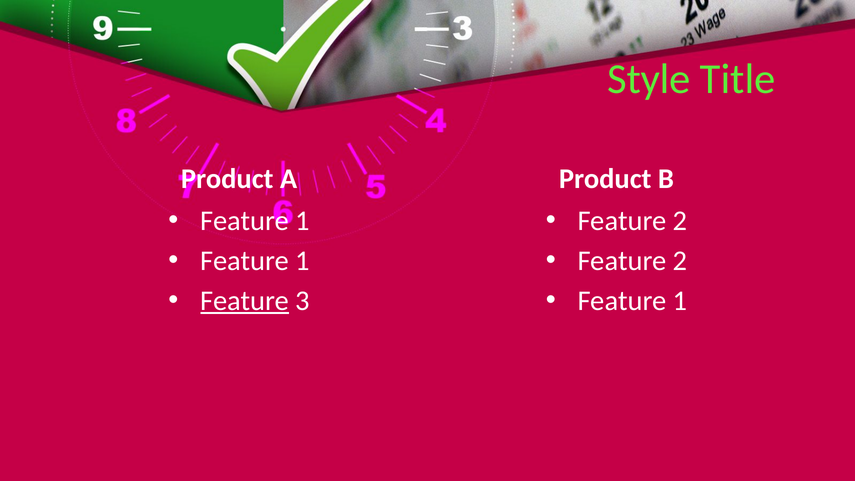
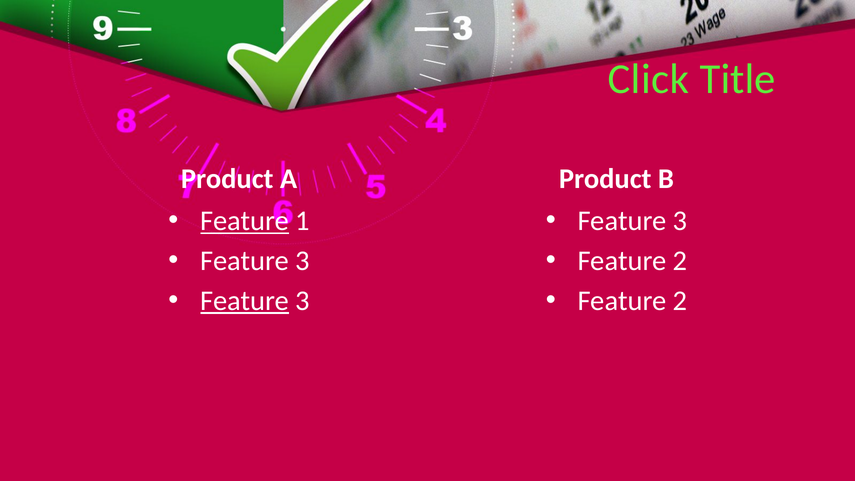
Style: Style -> Click
Feature at (245, 221) underline: none -> present
2 at (680, 221): 2 -> 3
1 at (303, 261): 1 -> 3
1 at (680, 301): 1 -> 2
